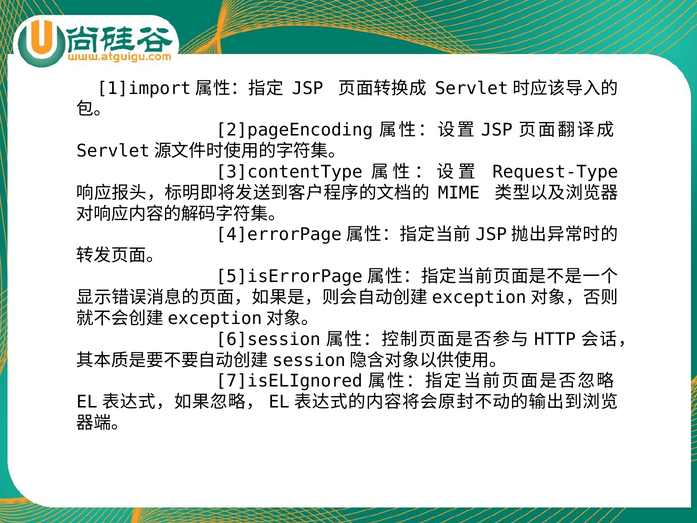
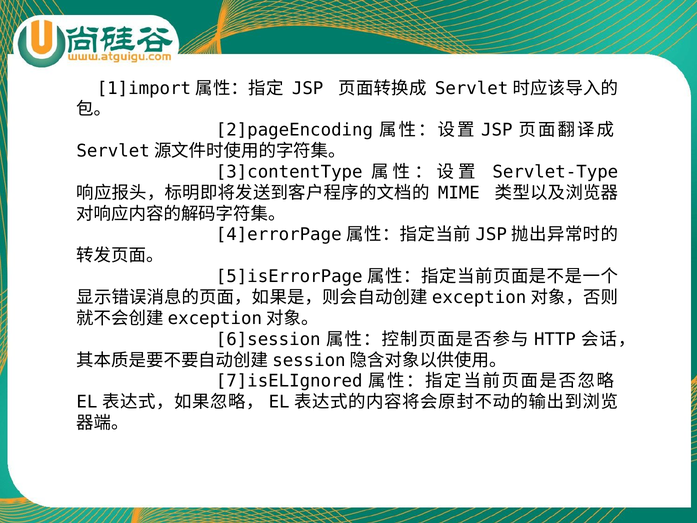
Request-Type: Request-Type -> Servlet-Type
